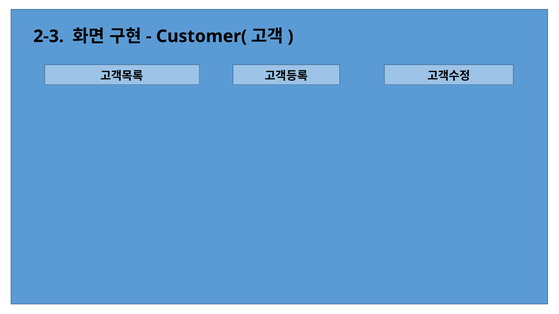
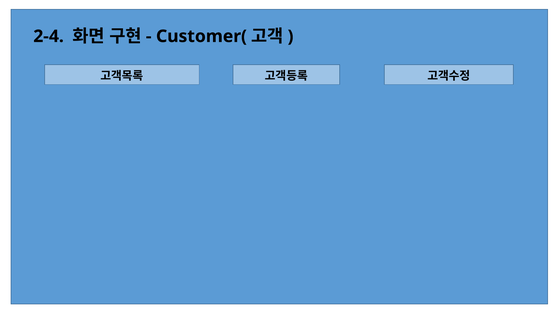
2-3: 2-3 -> 2-4
